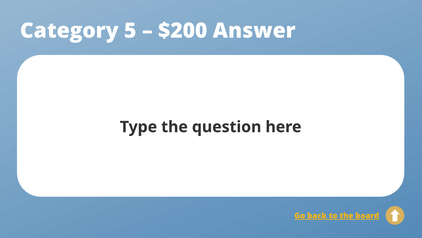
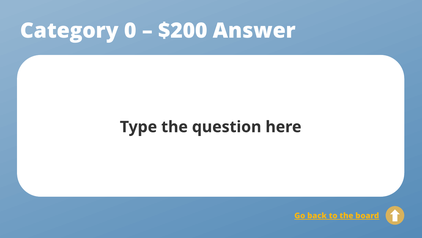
5: 5 -> 0
